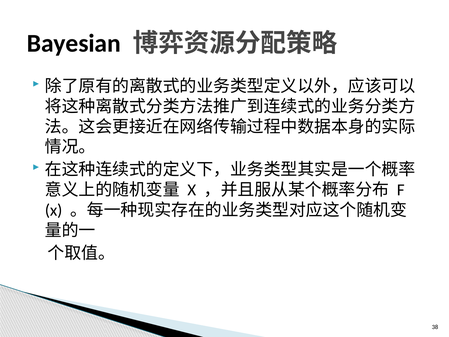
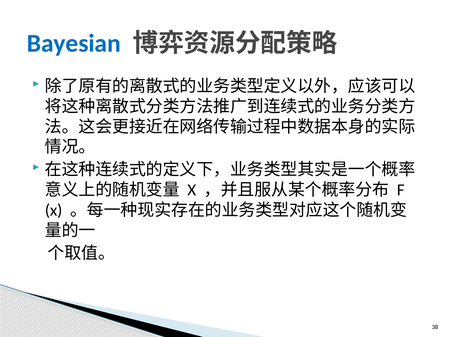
Bayesian colour: black -> blue
